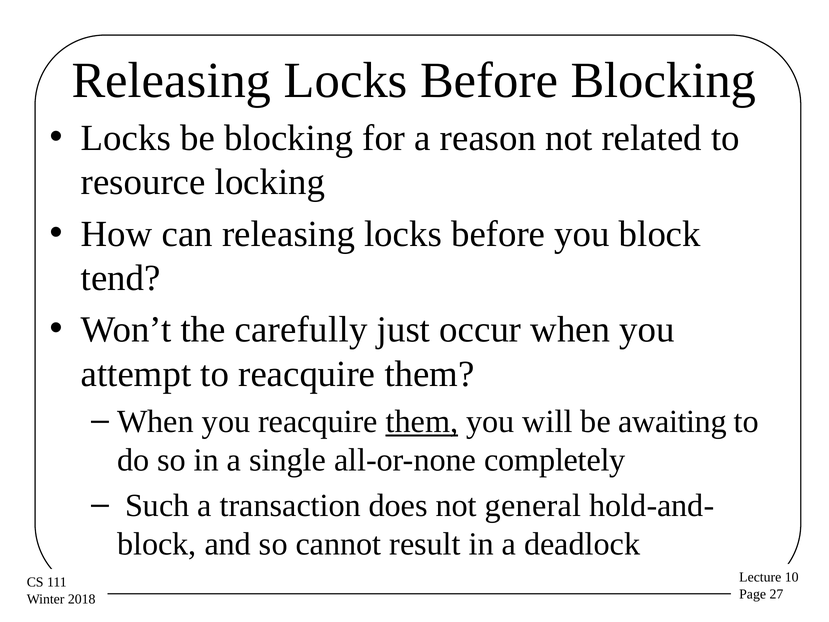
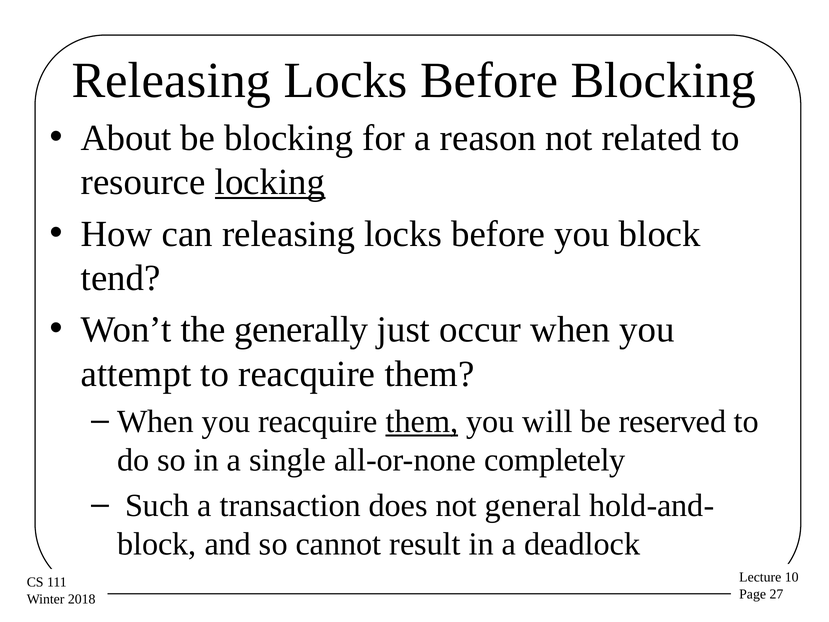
Locks at (126, 138): Locks -> About
locking underline: none -> present
carefully: carefully -> generally
awaiting: awaiting -> reserved
